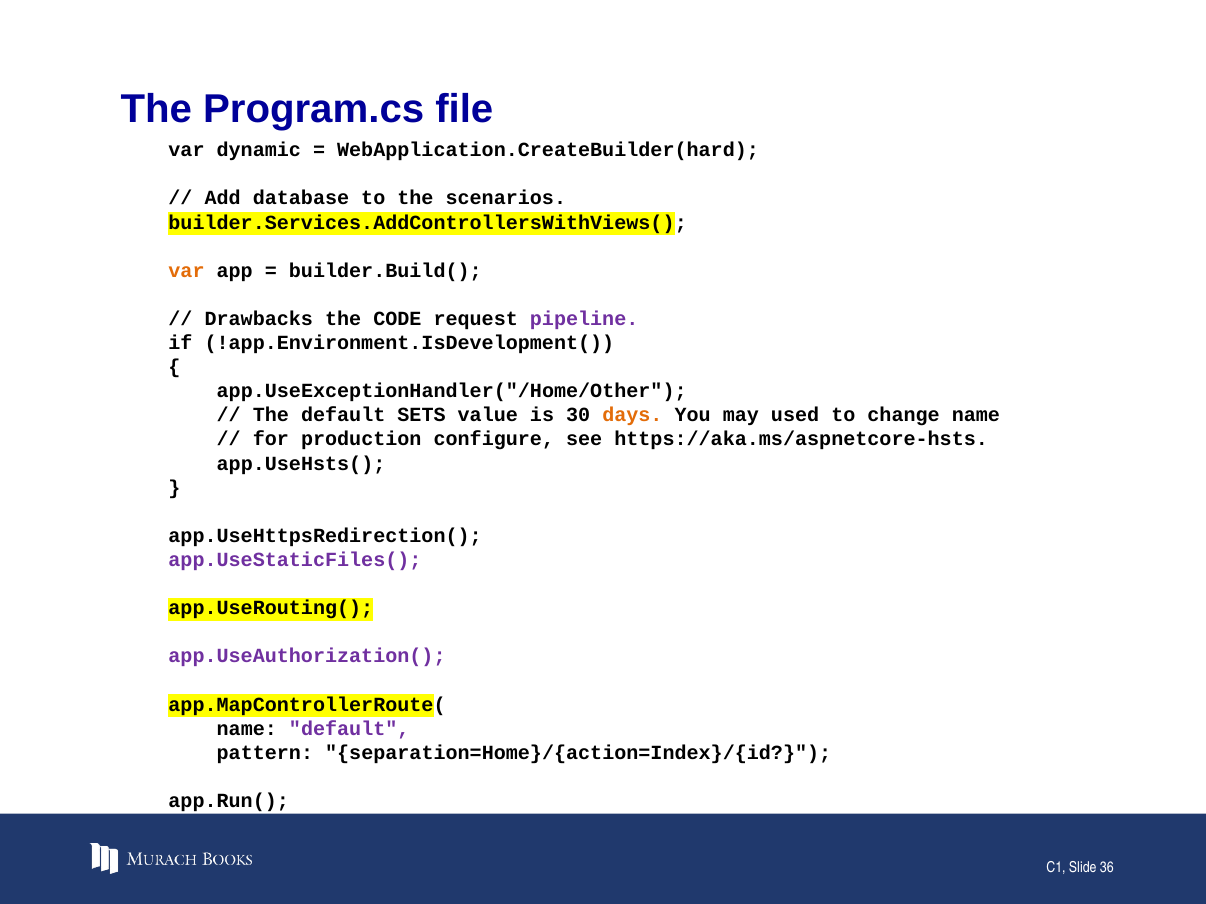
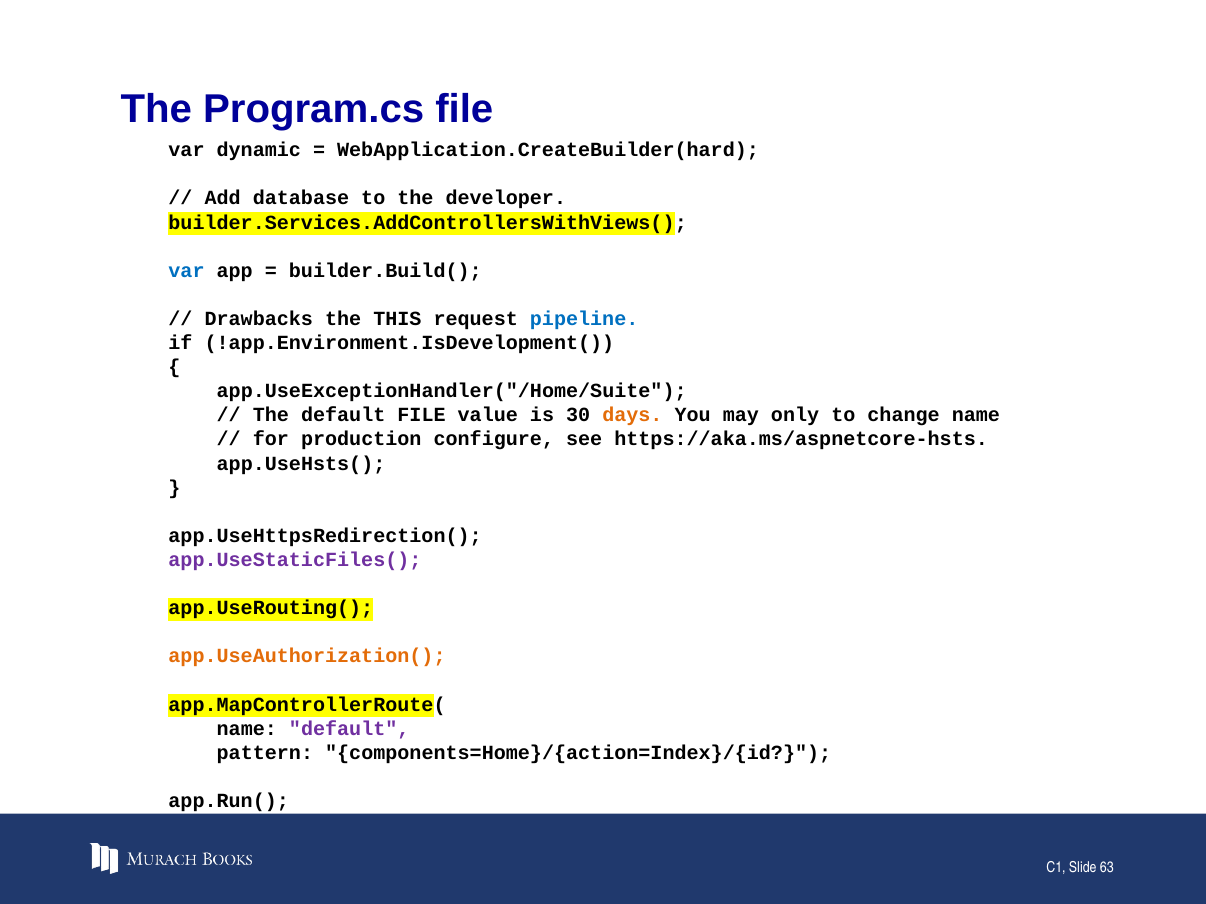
scenarios: scenarios -> developer
var at (186, 271) colour: orange -> blue
CODE: CODE -> THIS
pipeline colour: purple -> blue
app.UseExceptionHandler("/Home/Other: app.UseExceptionHandler("/Home/Other -> app.UseExceptionHandler("/Home/Suite
default SETS: SETS -> FILE
used: used -> only
app.UseAuthorization( colour: purple -> orange
separation=Home}/{action=Index}/{id: separation=Home}/{action=Index}/{id -> components=Home}/{action=Index}/{id
36: 36 -> 63
